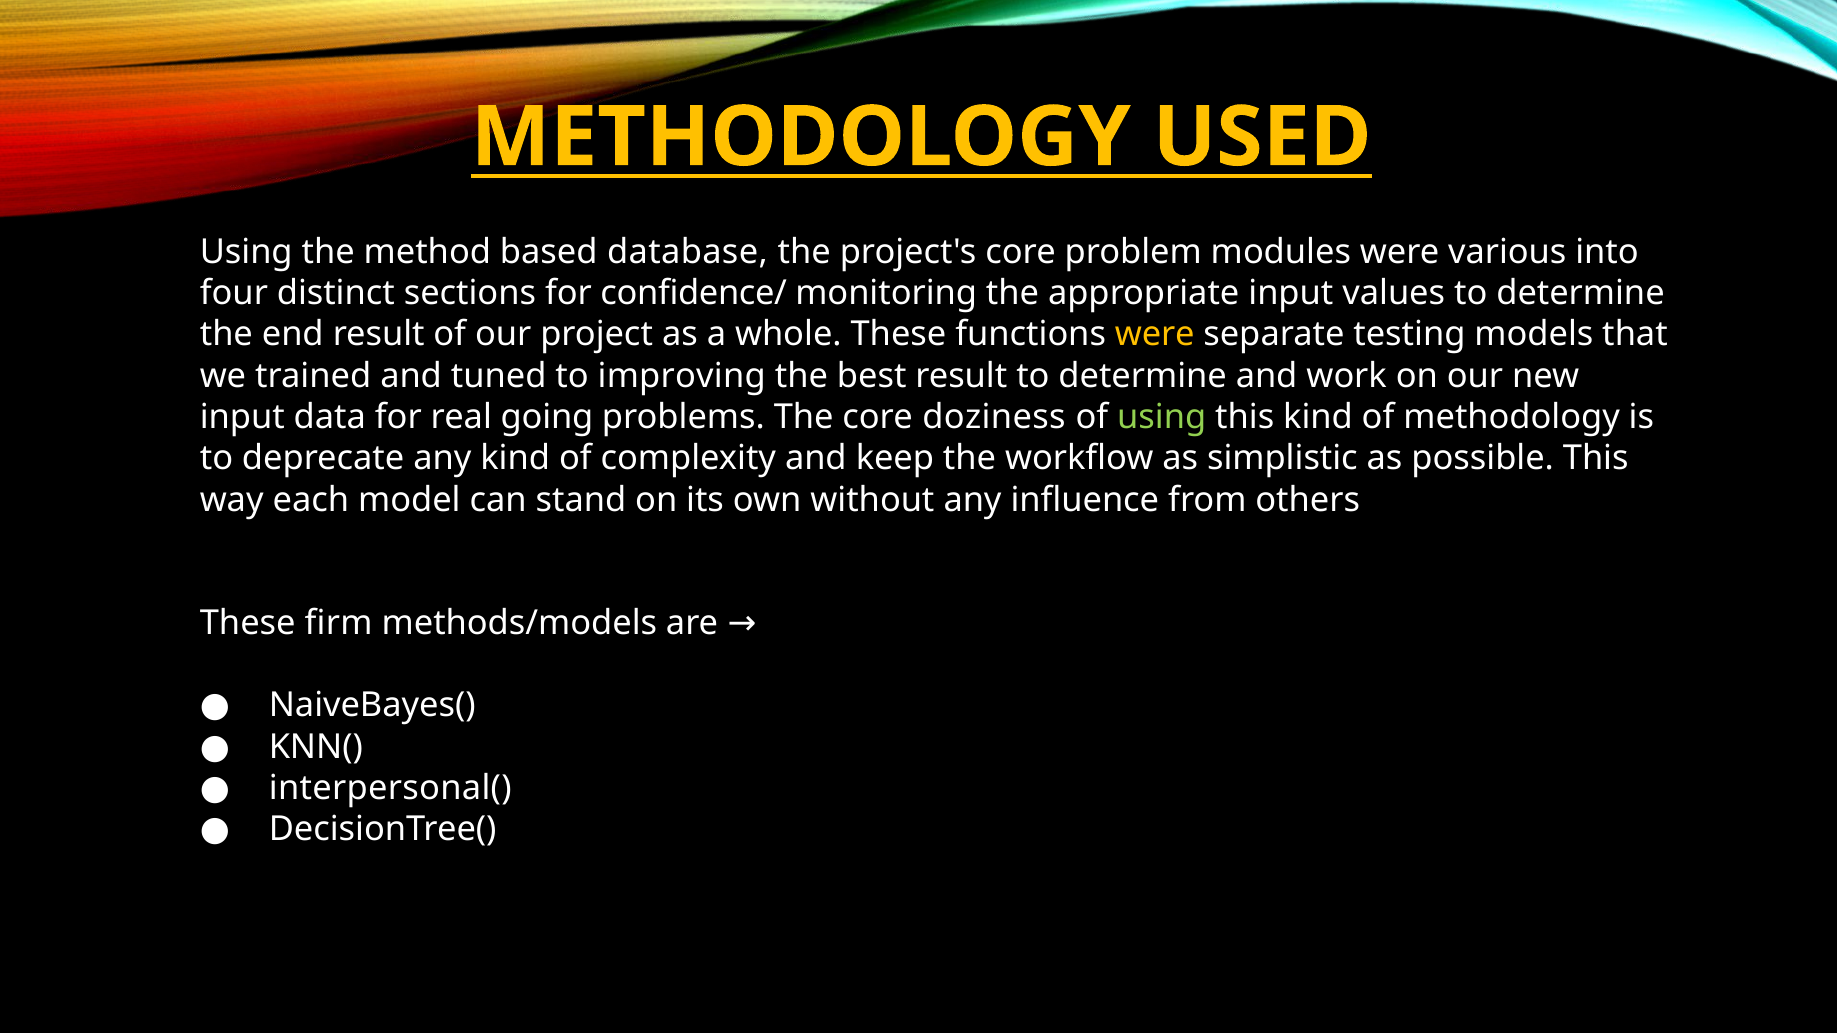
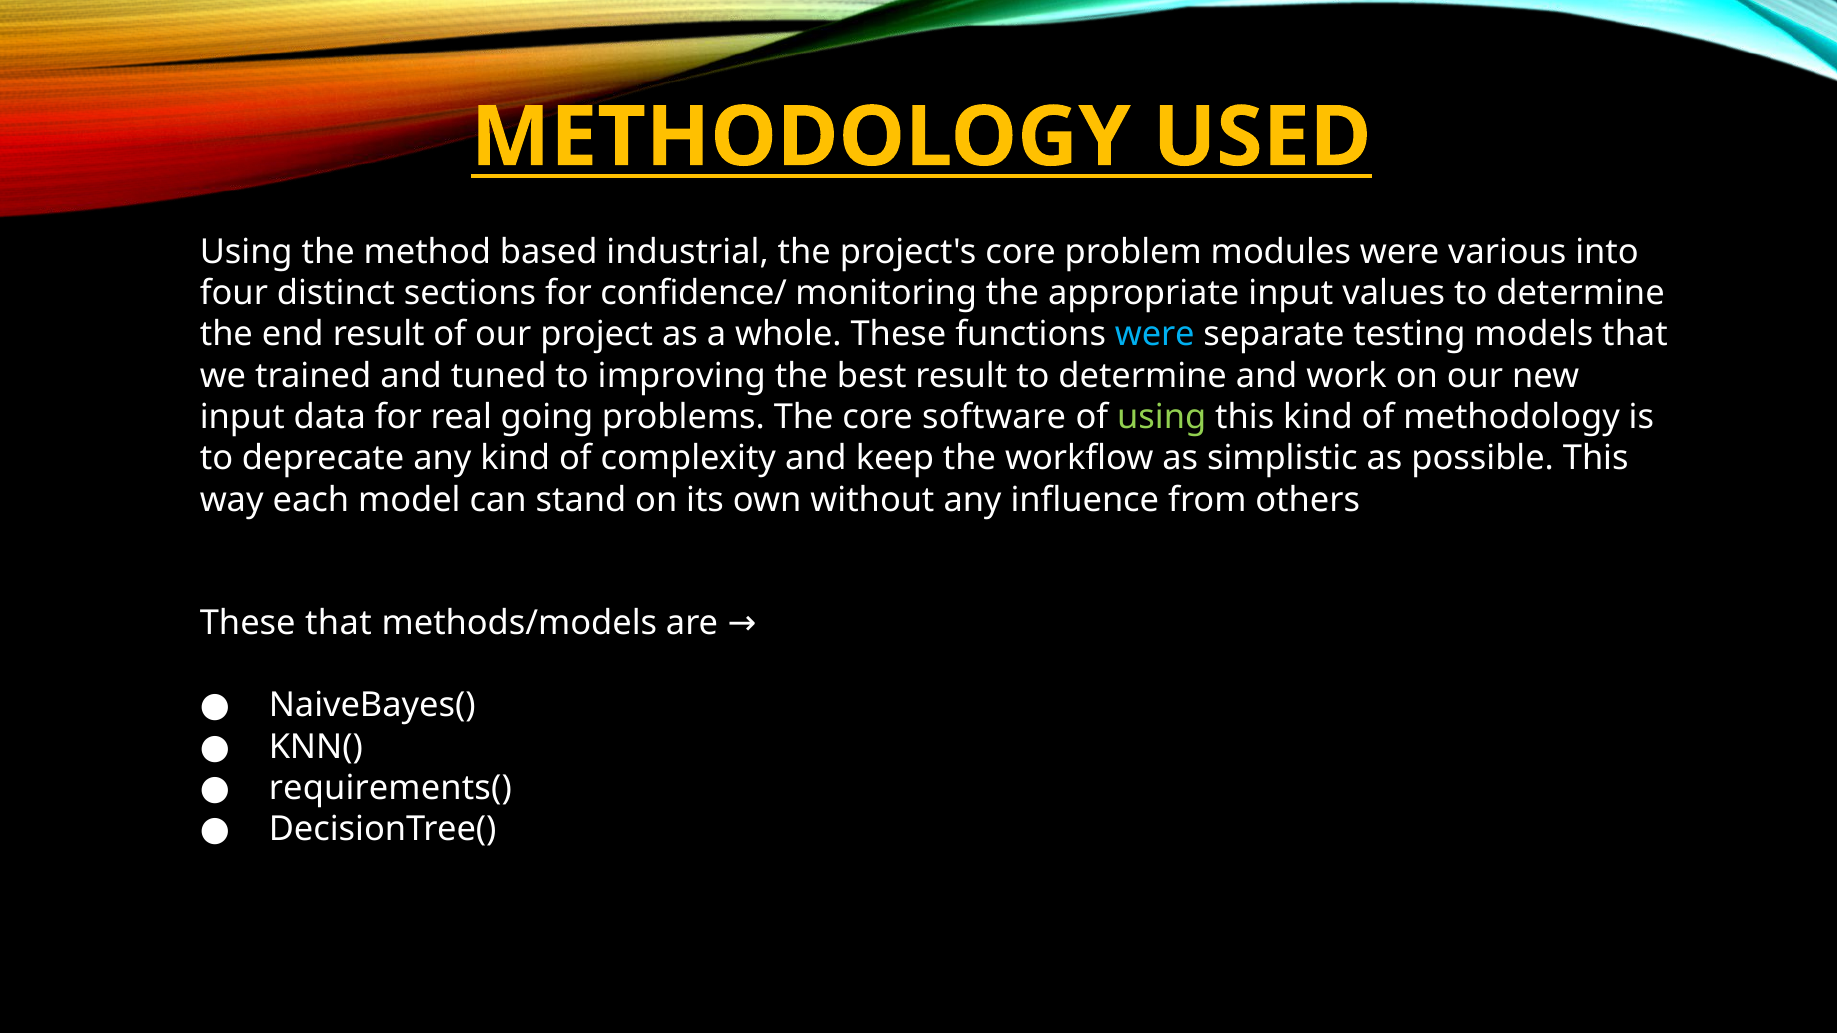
database: database -> industrial
were at (1155, 335) colour: yellow -> light blue
doziness: doziness -> software
These firm: firm -> that
interpersonal(: interpersonal( -> requirements(
